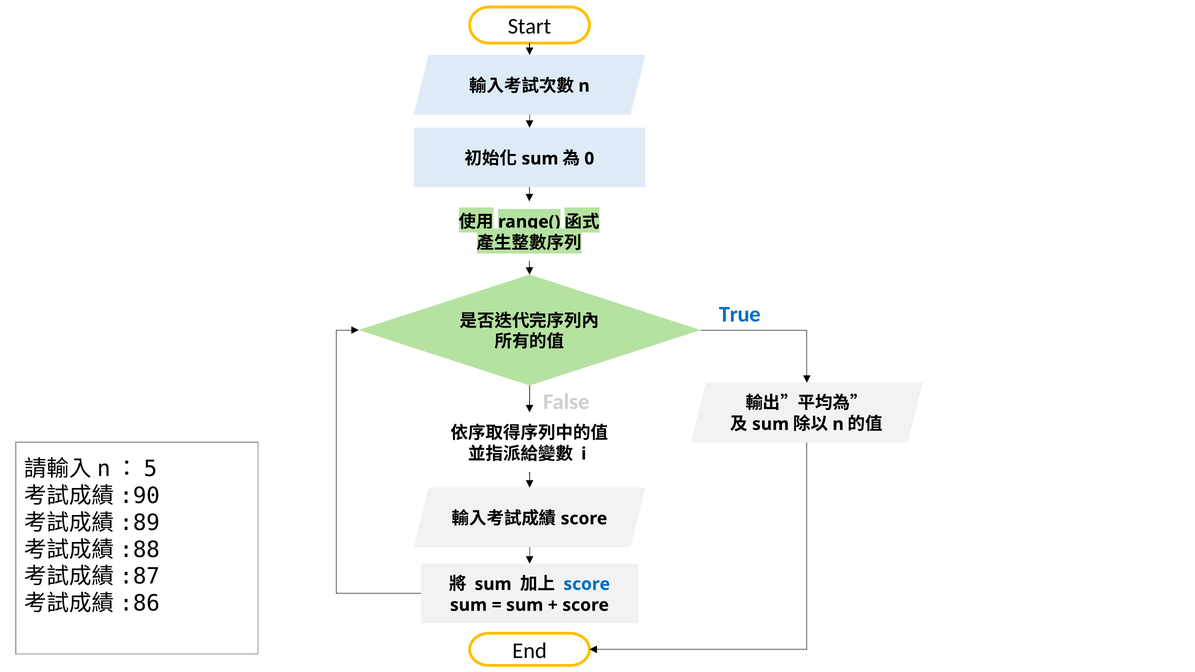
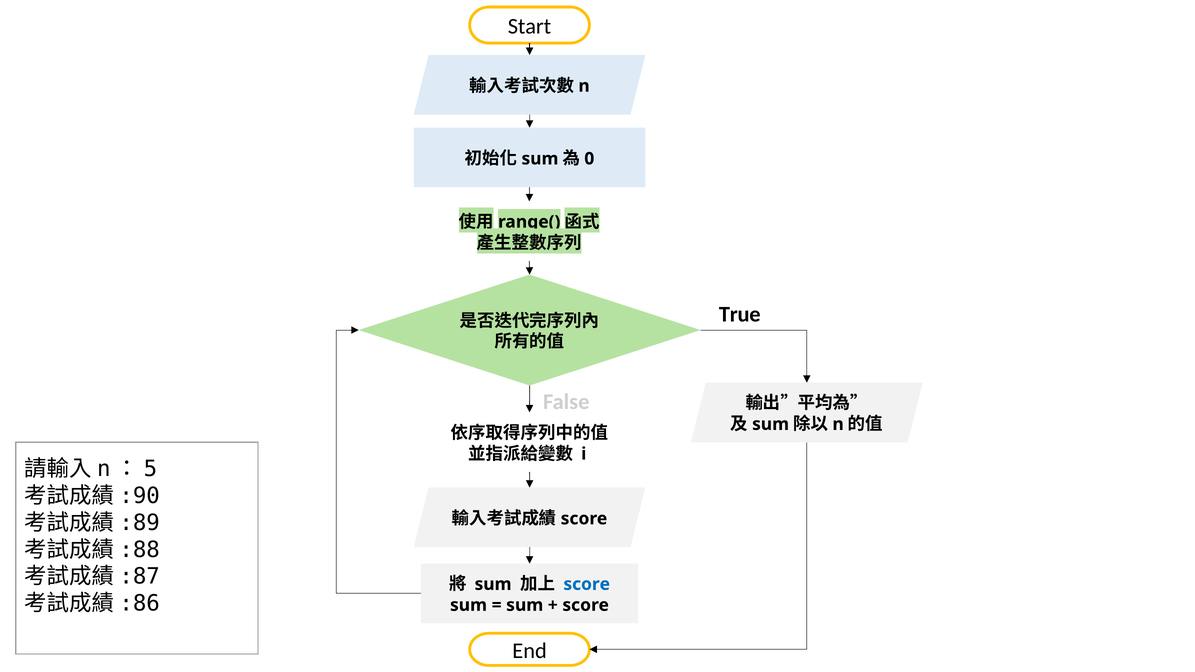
True colour: blue -> black
